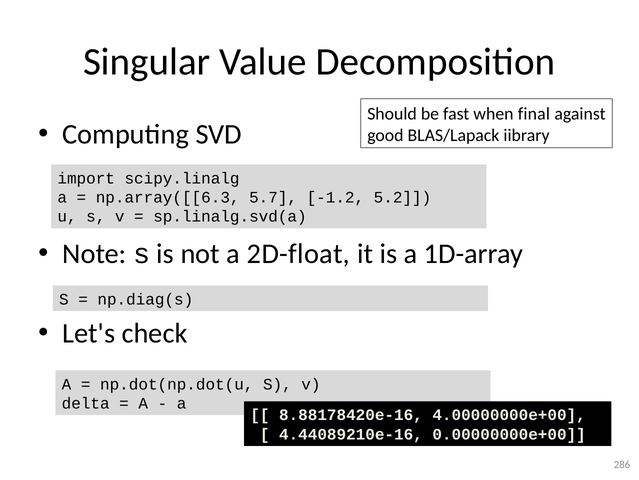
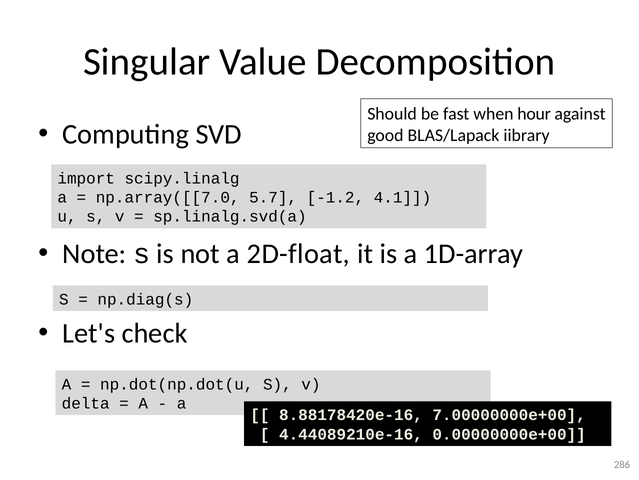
final: final -> hour
np.array([[6.3: np.array([[6.3 -> np.array([[7.0
5.2: 5.2 -> 4.1
4.00000000e+00: 4.00000000e+00 -> 7.00000000e+00
